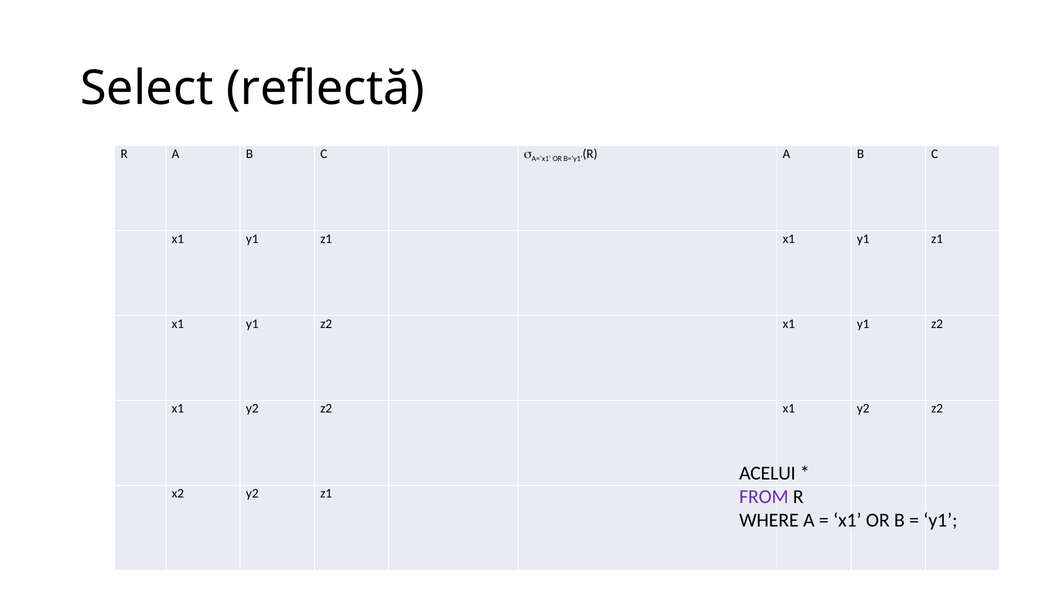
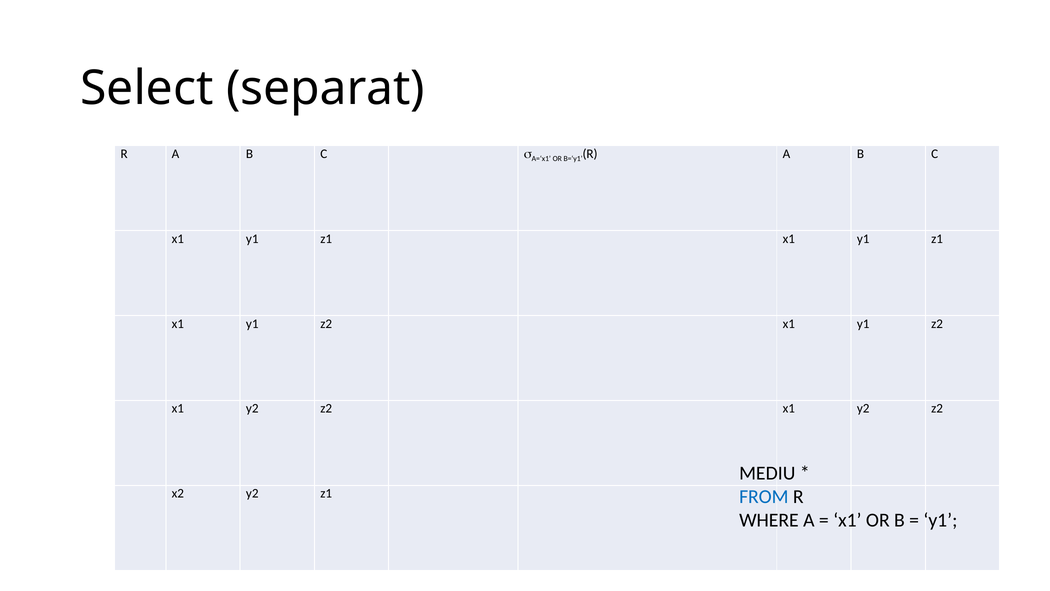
reflectă: reflectă -> separat
ACELUI: ACELUI -> MEDIU
FROM colour: purple -> blue
